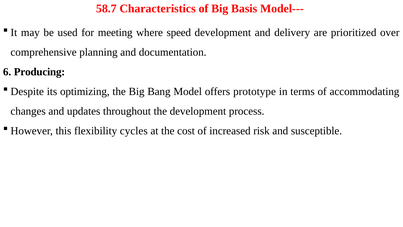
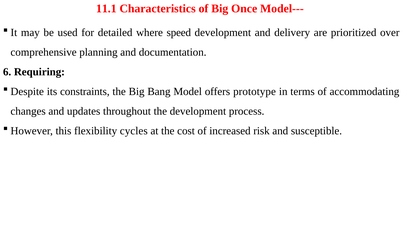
58.7: 58.7 -> 11.1
Basis: Basis -> Once
meeting: meeting -> detailed
Producing: Producing -> Requiring
optimizing: optimizing -> constraints
